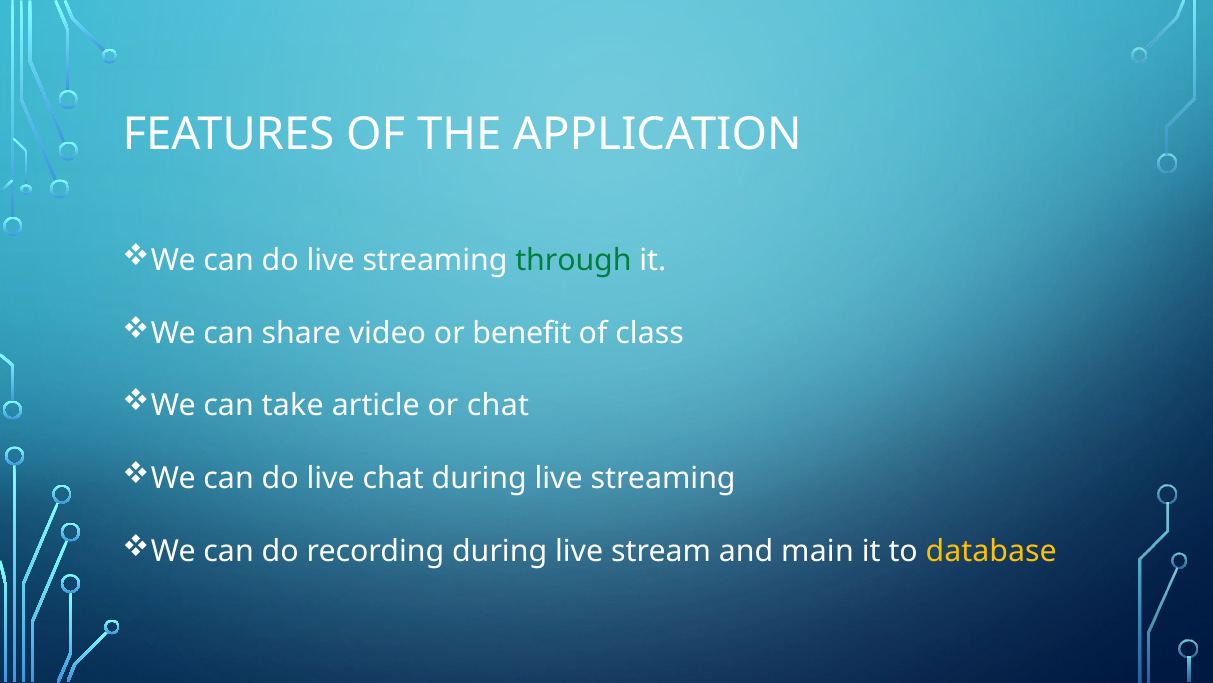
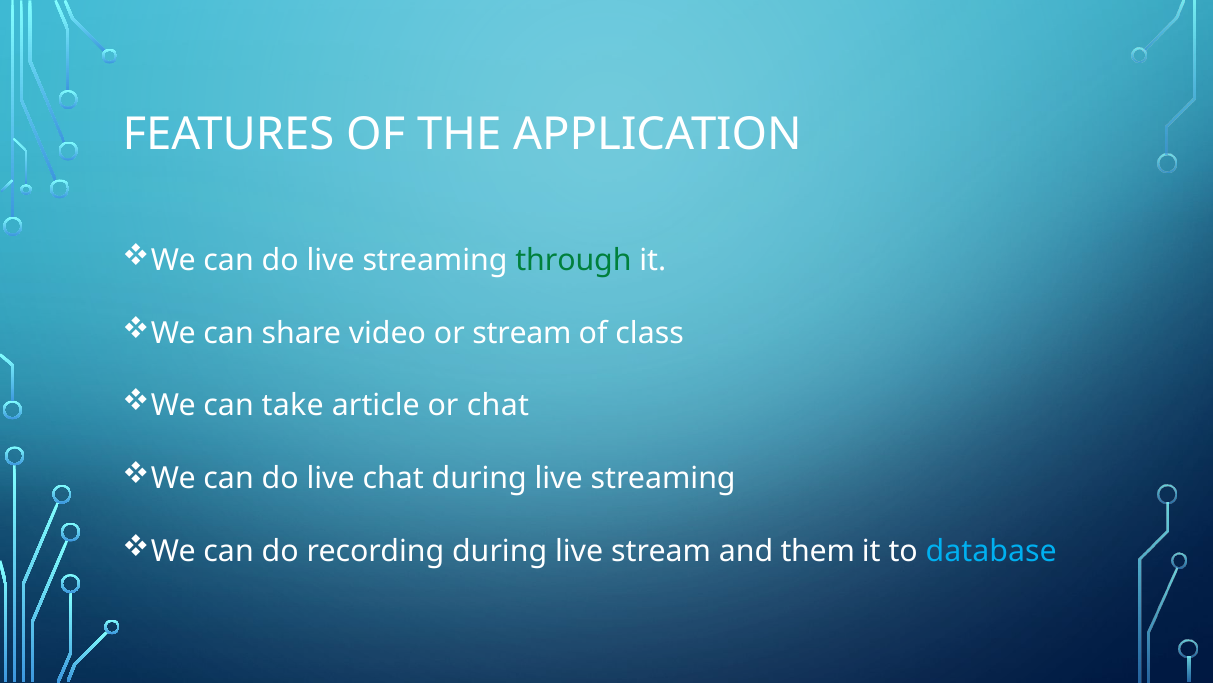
or benefit: benefit -> stream
main: main -> them
database colour: yellow -> light blue
